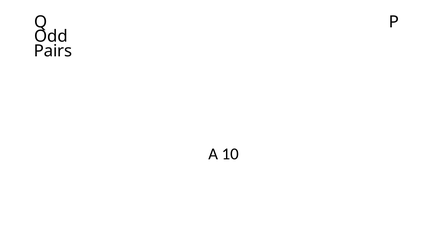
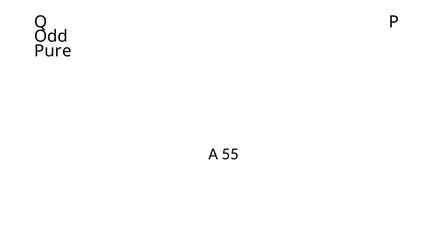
Pairs: Pairs -> Pure
10: 10 -> 55
